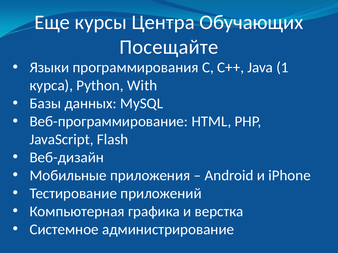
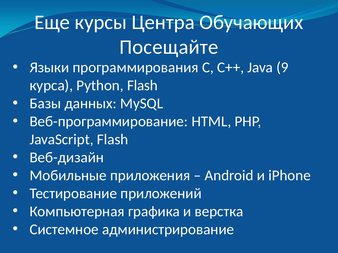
1: 1 -> 9
Python With: With -> Flash
